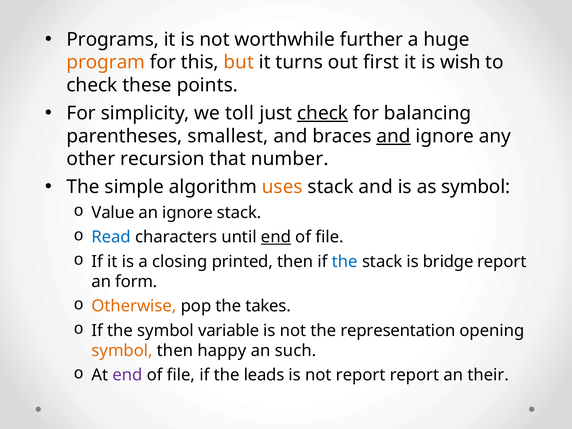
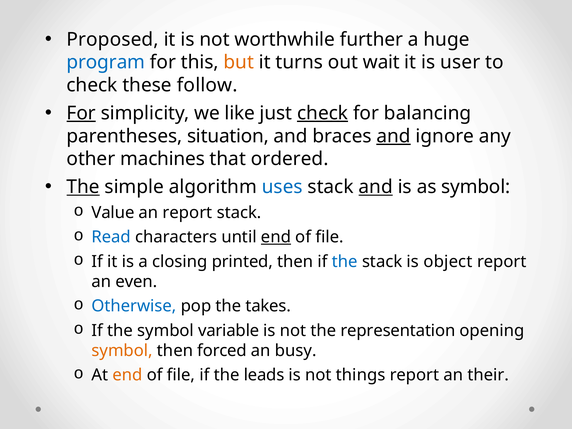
Programs: Programs -> Proposed
program colour: orange -> blue
first: first -> wait
wish: wish -> user
points: points -> follow
For at (81, 113) underline: none -> present
toll: toll -> like
smallest: smallest -> situation
recursion: recursion -> machines
number: number -> ordered
The at (83, 187) underline: none -> present
uses colour: orange -> blue
and at (376, 187) underline: none -> present
an ignore: ignore -> report
bridge: bridge -> object
form: form -> even
Otherwise colour: orange -> blue
happy: happy -> forced
such: such -> busy
end at (127, 375) colour: purple -> orange
not report: report -> things
